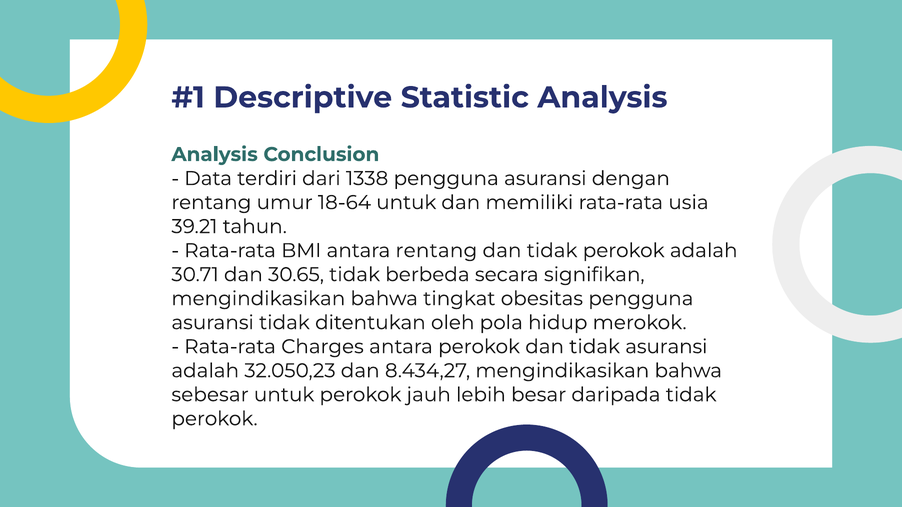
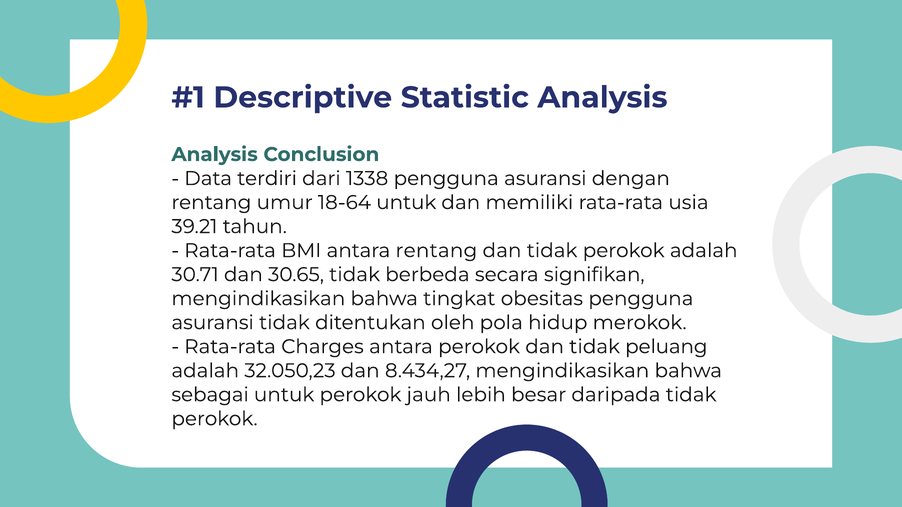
tidak asuransi: asuransi -> peluang
sebesar: sebesar -> sebagai
